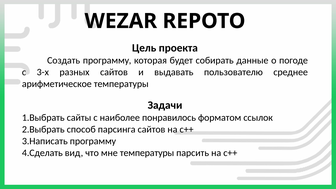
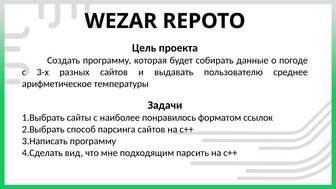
мне температуры: температуры -> подходящим
